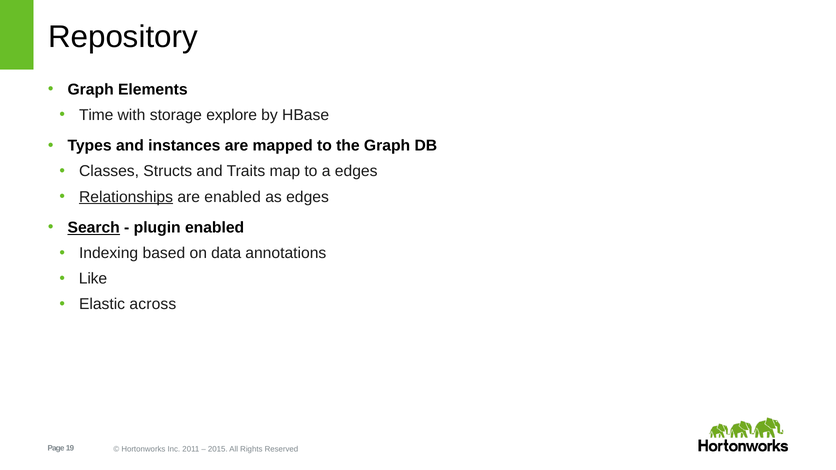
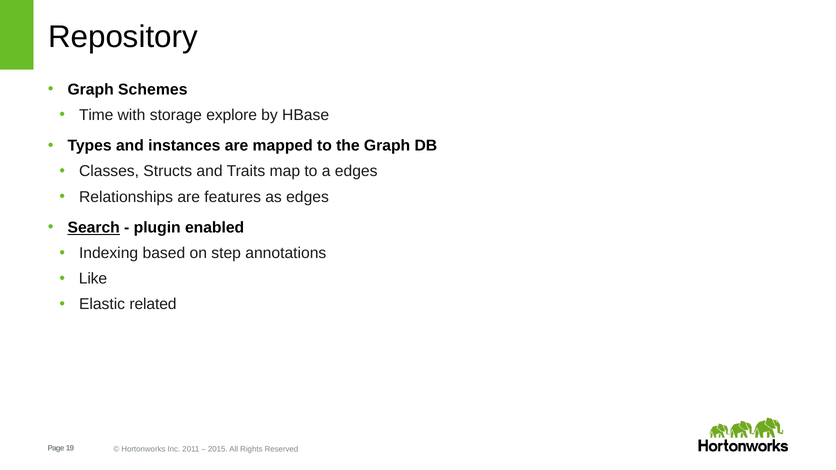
Elements: Elements -> Schemes
Relationships underline: present -> none
are enabled: enabled -> features
data: data -> step
across: across -> related
